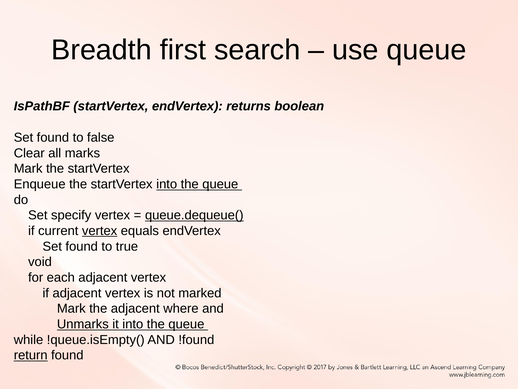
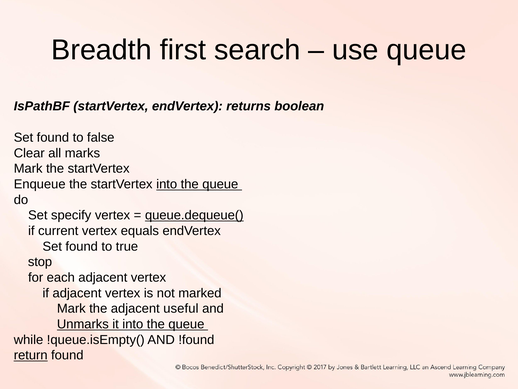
vertex at (100, 231) underline: present -> none
void: void -> stop
where: where -> useful
